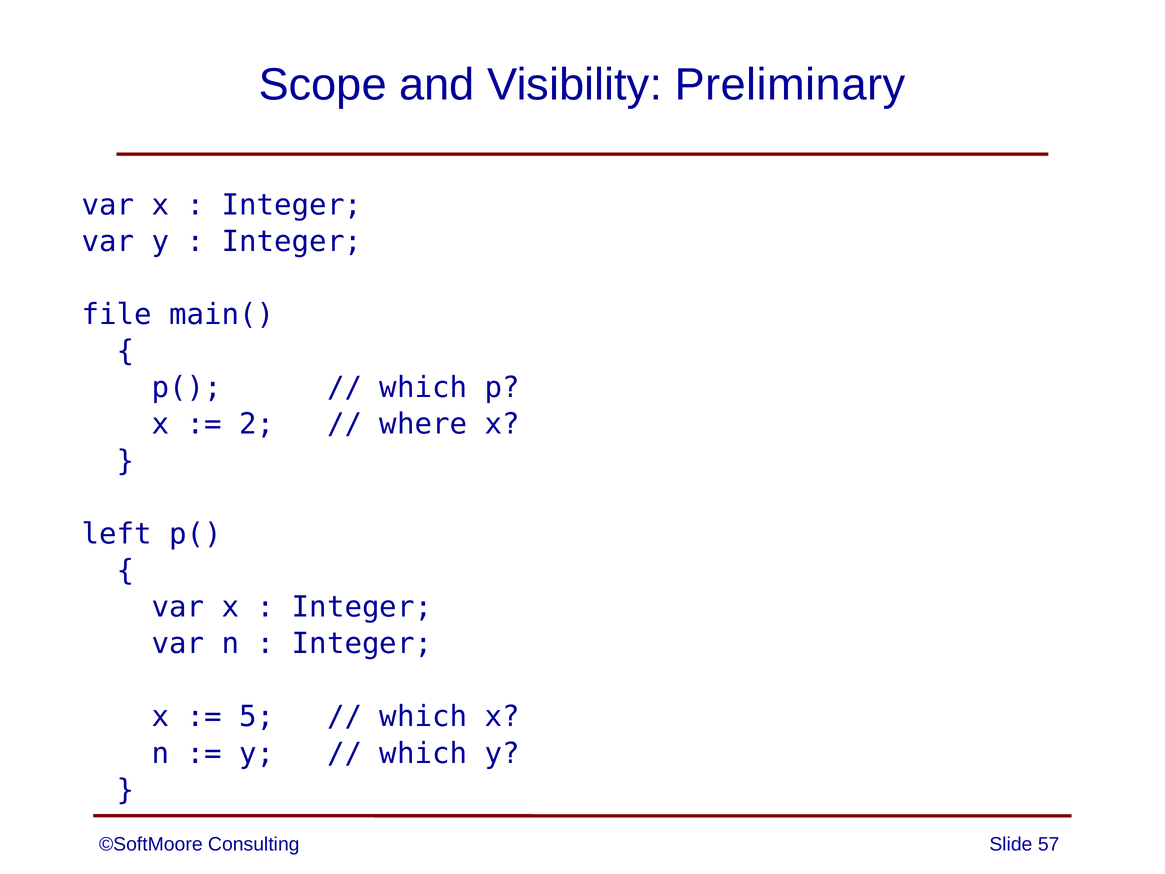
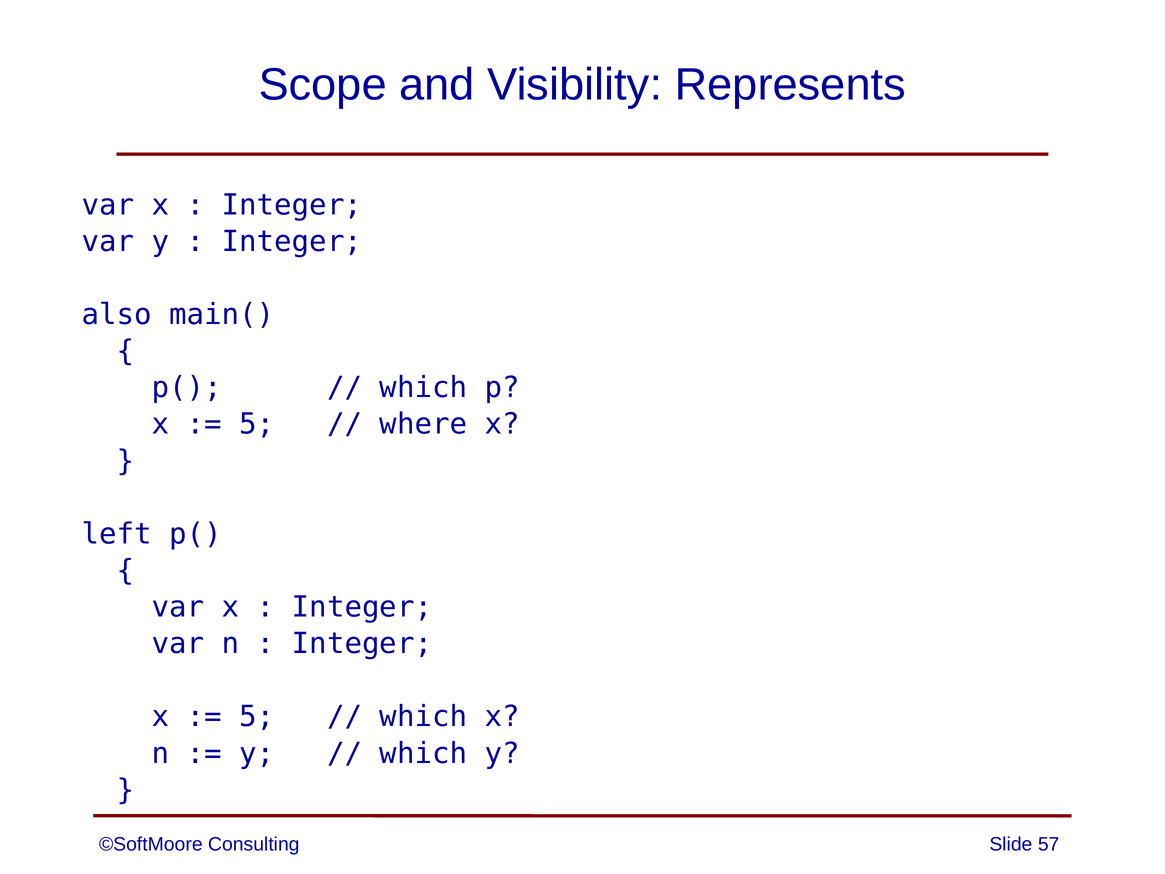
Preliminary: Preliminary -> Represents
file: file -> also
2 at (257, 424): 2 -> 5
